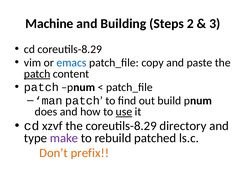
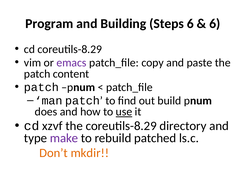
Machine: Machine -> Program
Steps 2: 2 -> 6
3 at (215, 24): 3 -> 6
emacs colour: blue -> purple
patch at (37, 74) underline: present -> none
prefix: prefix -> mkdir
